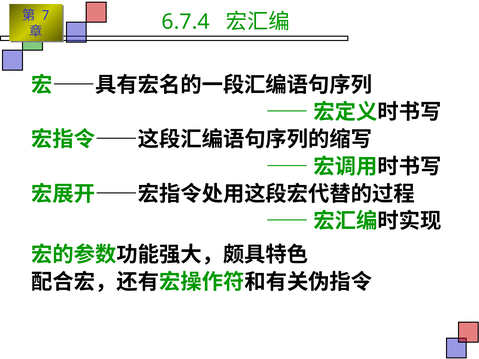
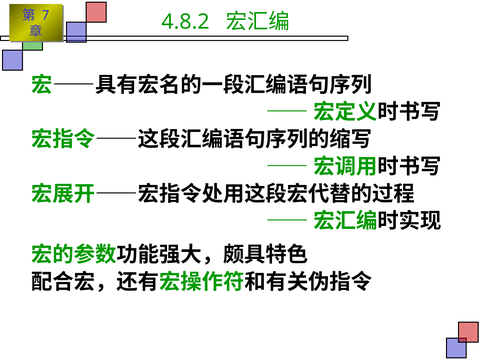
6.7.4: 6.7.4 -> 4.8.2
